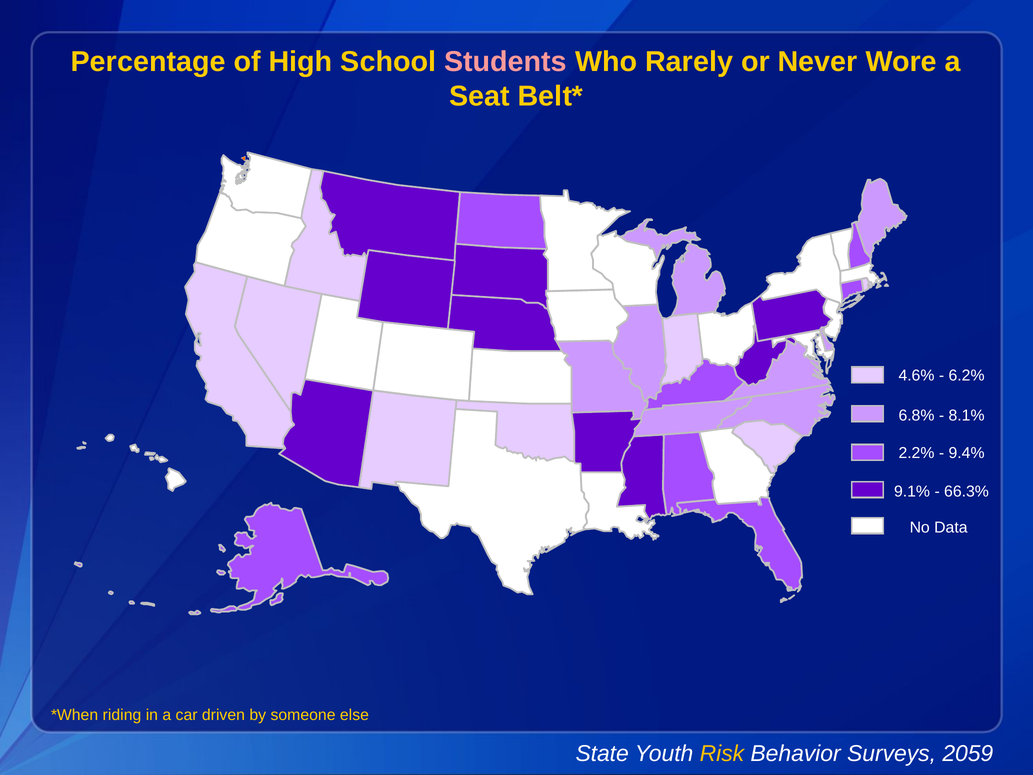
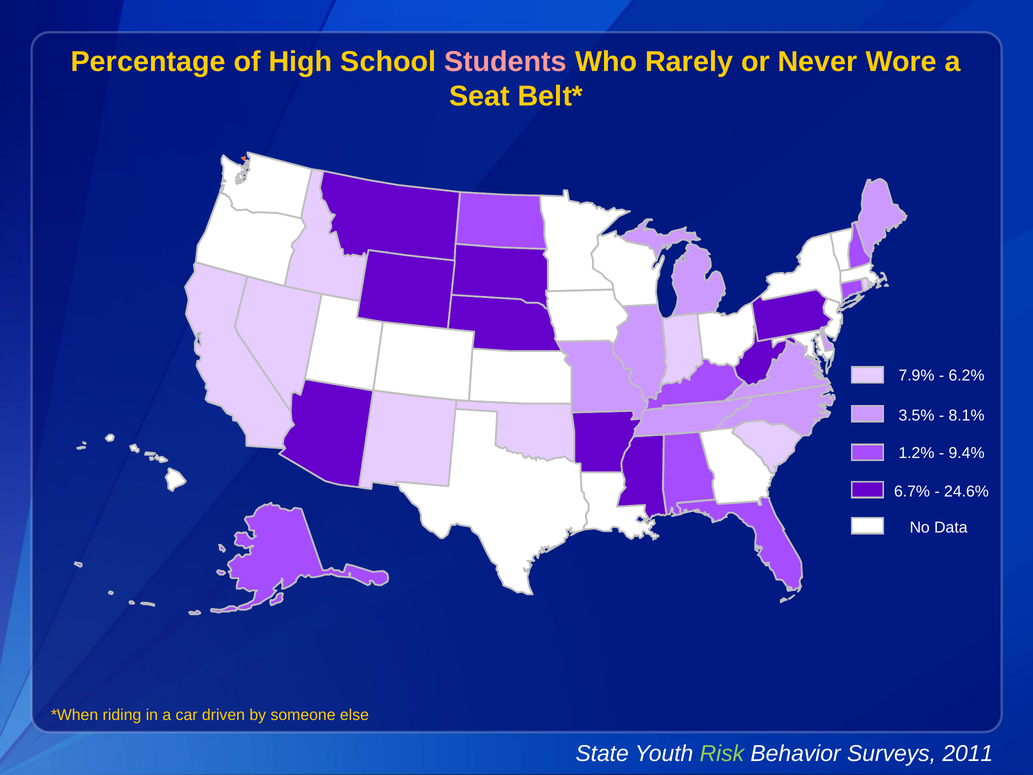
4.6%: 4.6% -> 7.9%
6.8%: 6.8% -> 3.5%
2.2%: 2.2% -> 1.2%
9.1%: 9.1% -> 6.7%
66.3%: 66.3% -> 24.6%
Risk colour: yellow -> light green
2059: 2059 -> 2011
